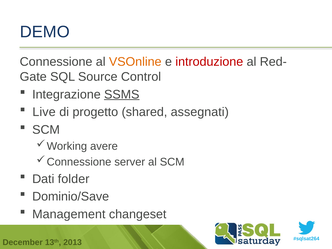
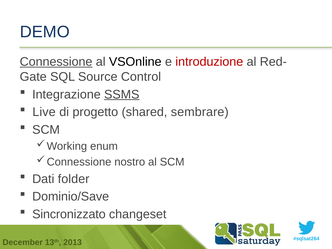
Connessione underline: none -> present
VSOnline colour: orange -> black
assegnati: assegnati -> sembrare
avere: avere -> enum
server: server -> nostro
Management: Management -> Sincronizzato
